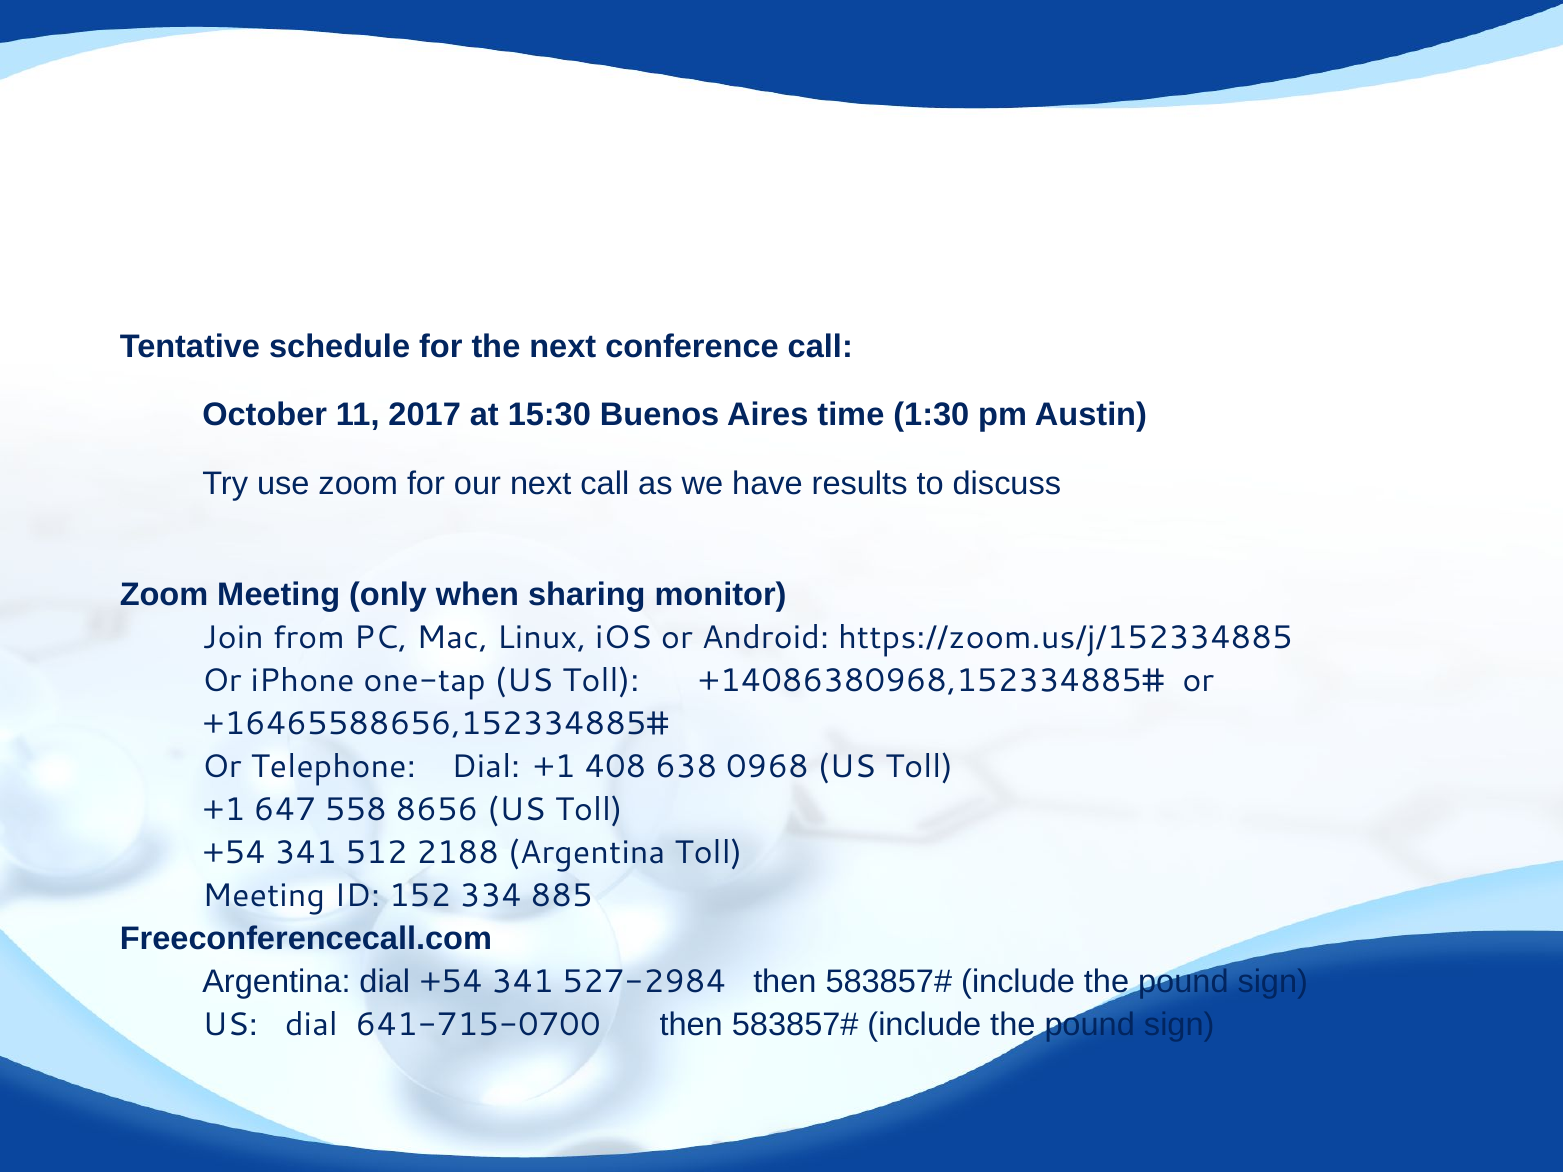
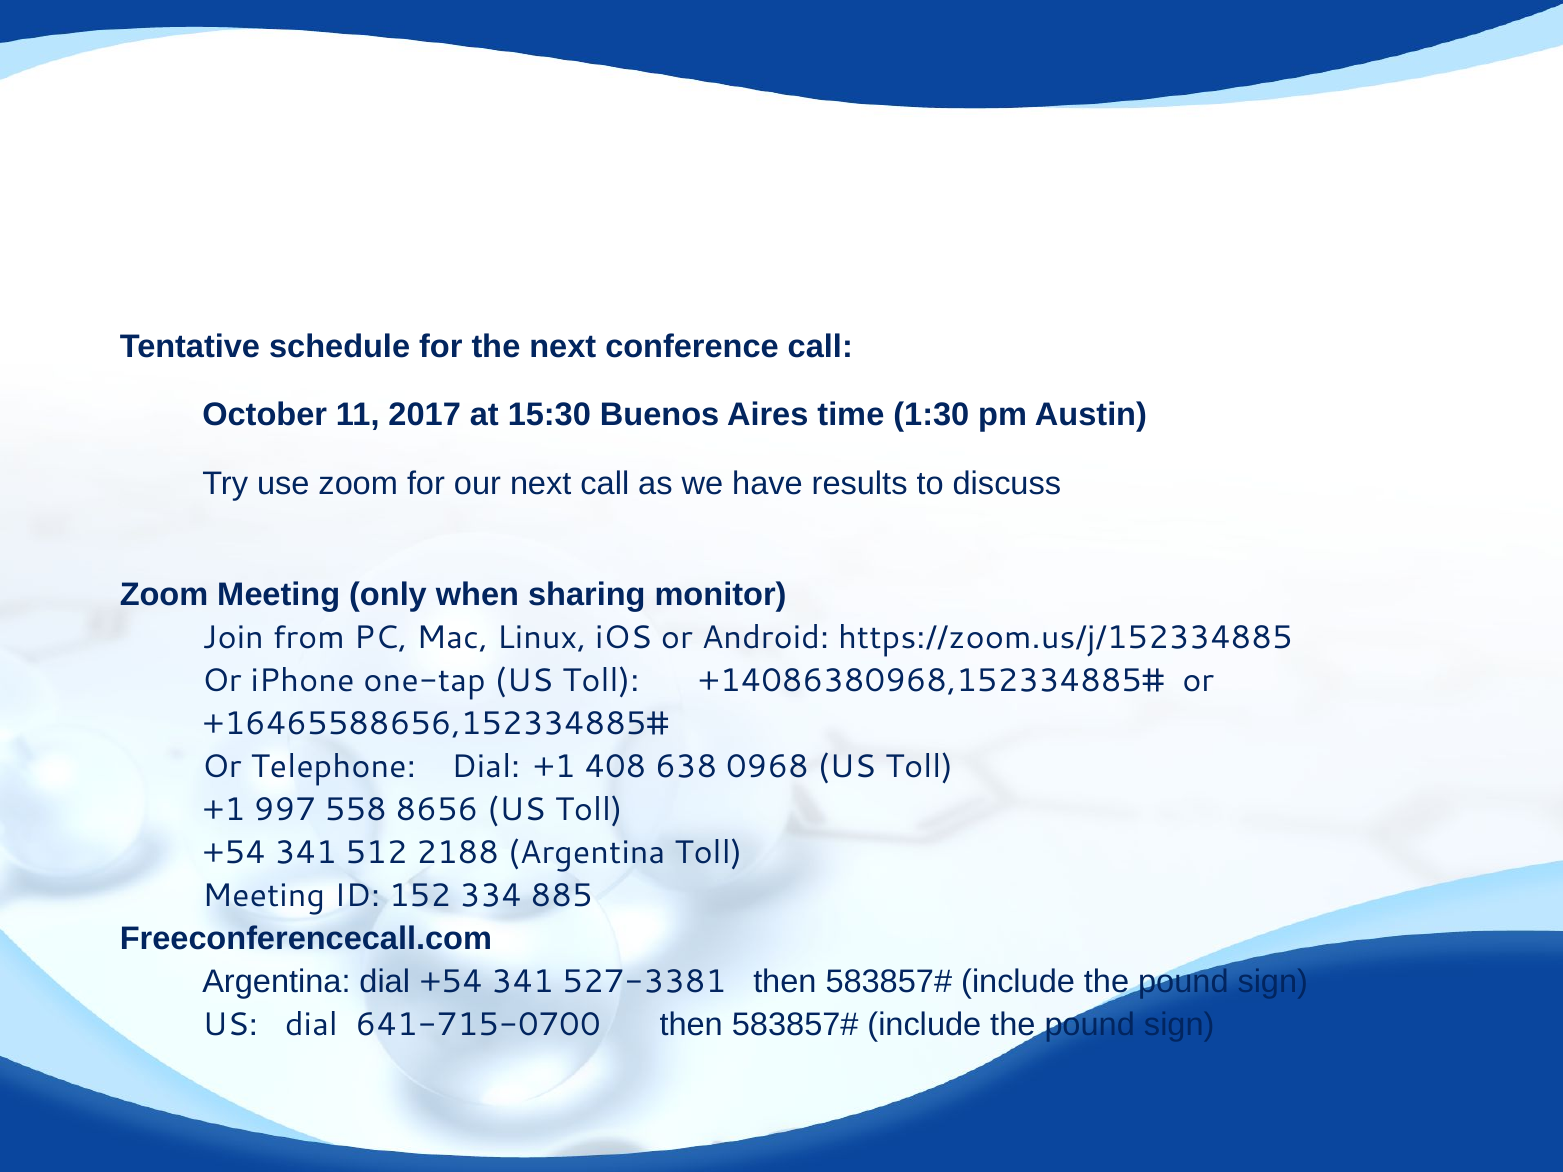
647: 647 -> 997
527-2984: 527-2984 -> 527-3381
